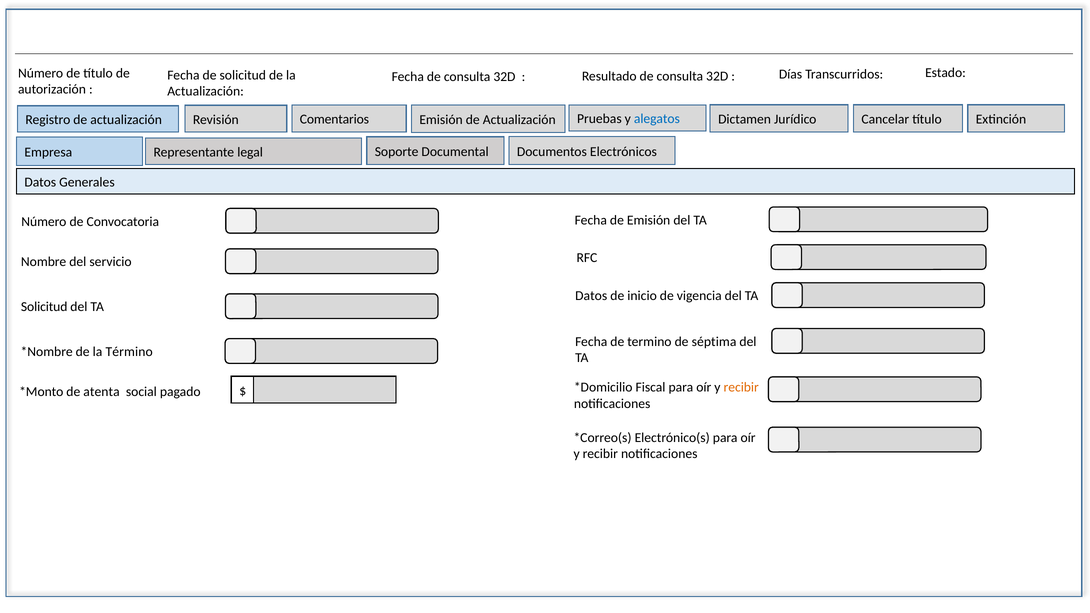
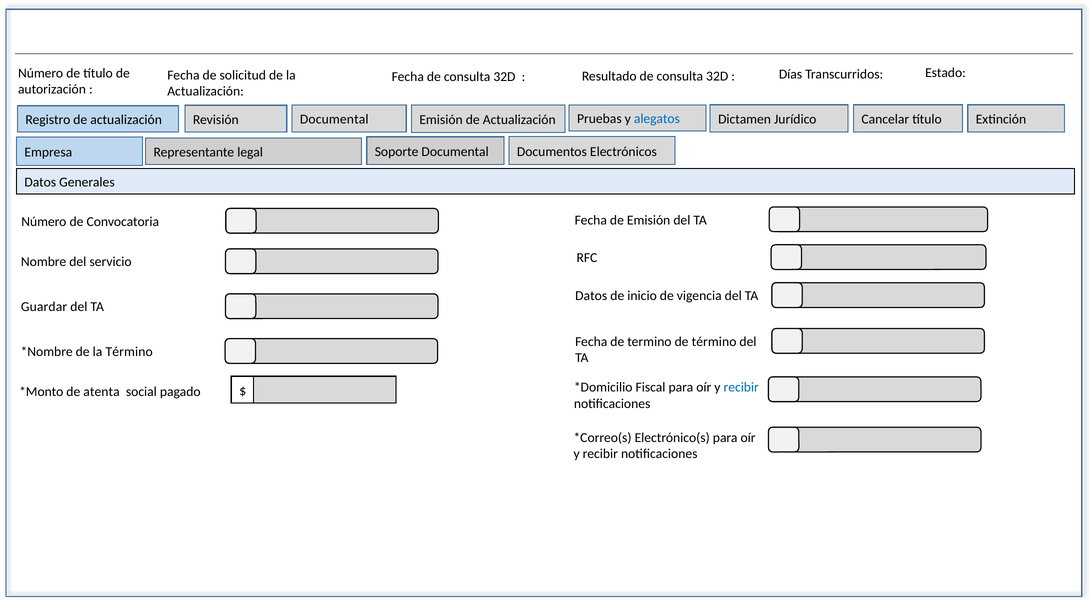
Comentarios at (334, 120): Comentarios -> Documental
Solicitud at (44, 307): Solicitud -> Guardar
de séptima: séptima -> término
recibir at (741, 387) colour: orange -> blue
